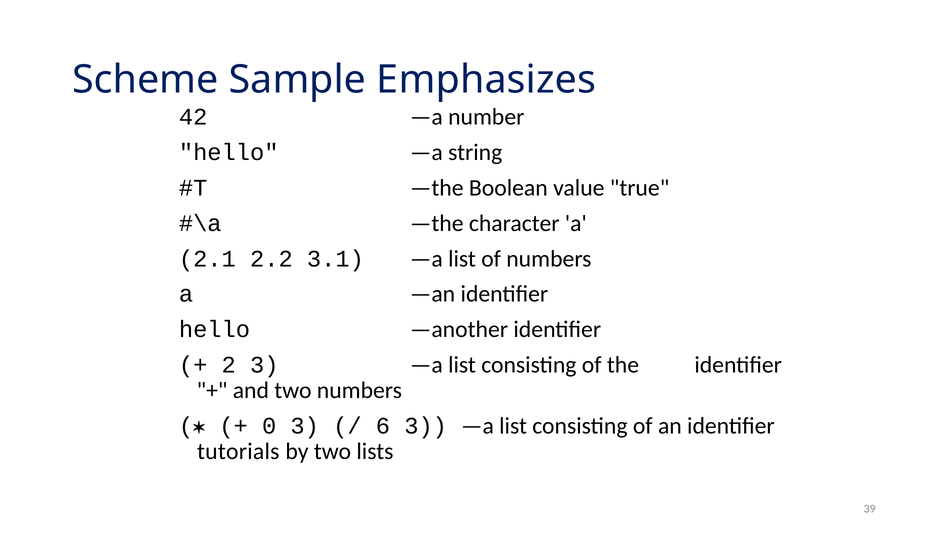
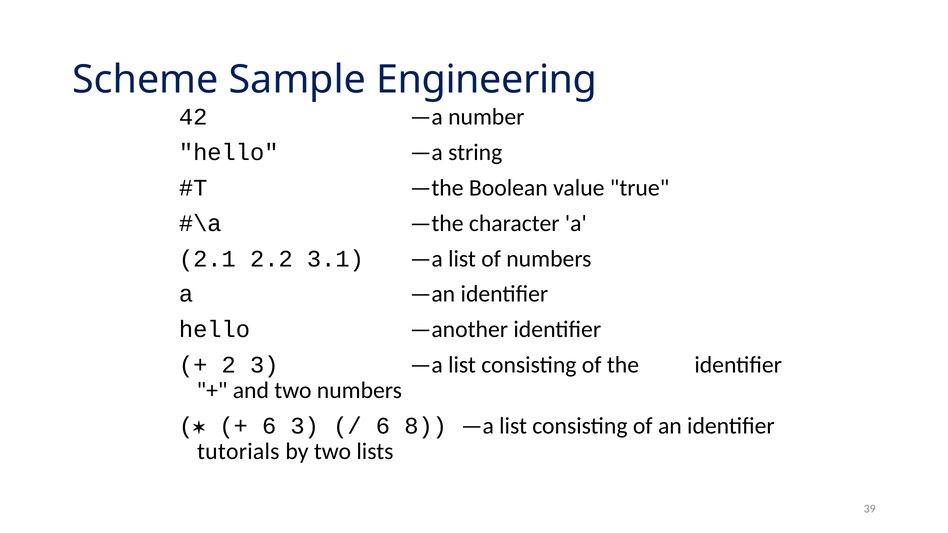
Emphasizes: Emphasizes -> Engineering
0 at (269, 426): 0 -> 6
6 3: 3 -> 8
